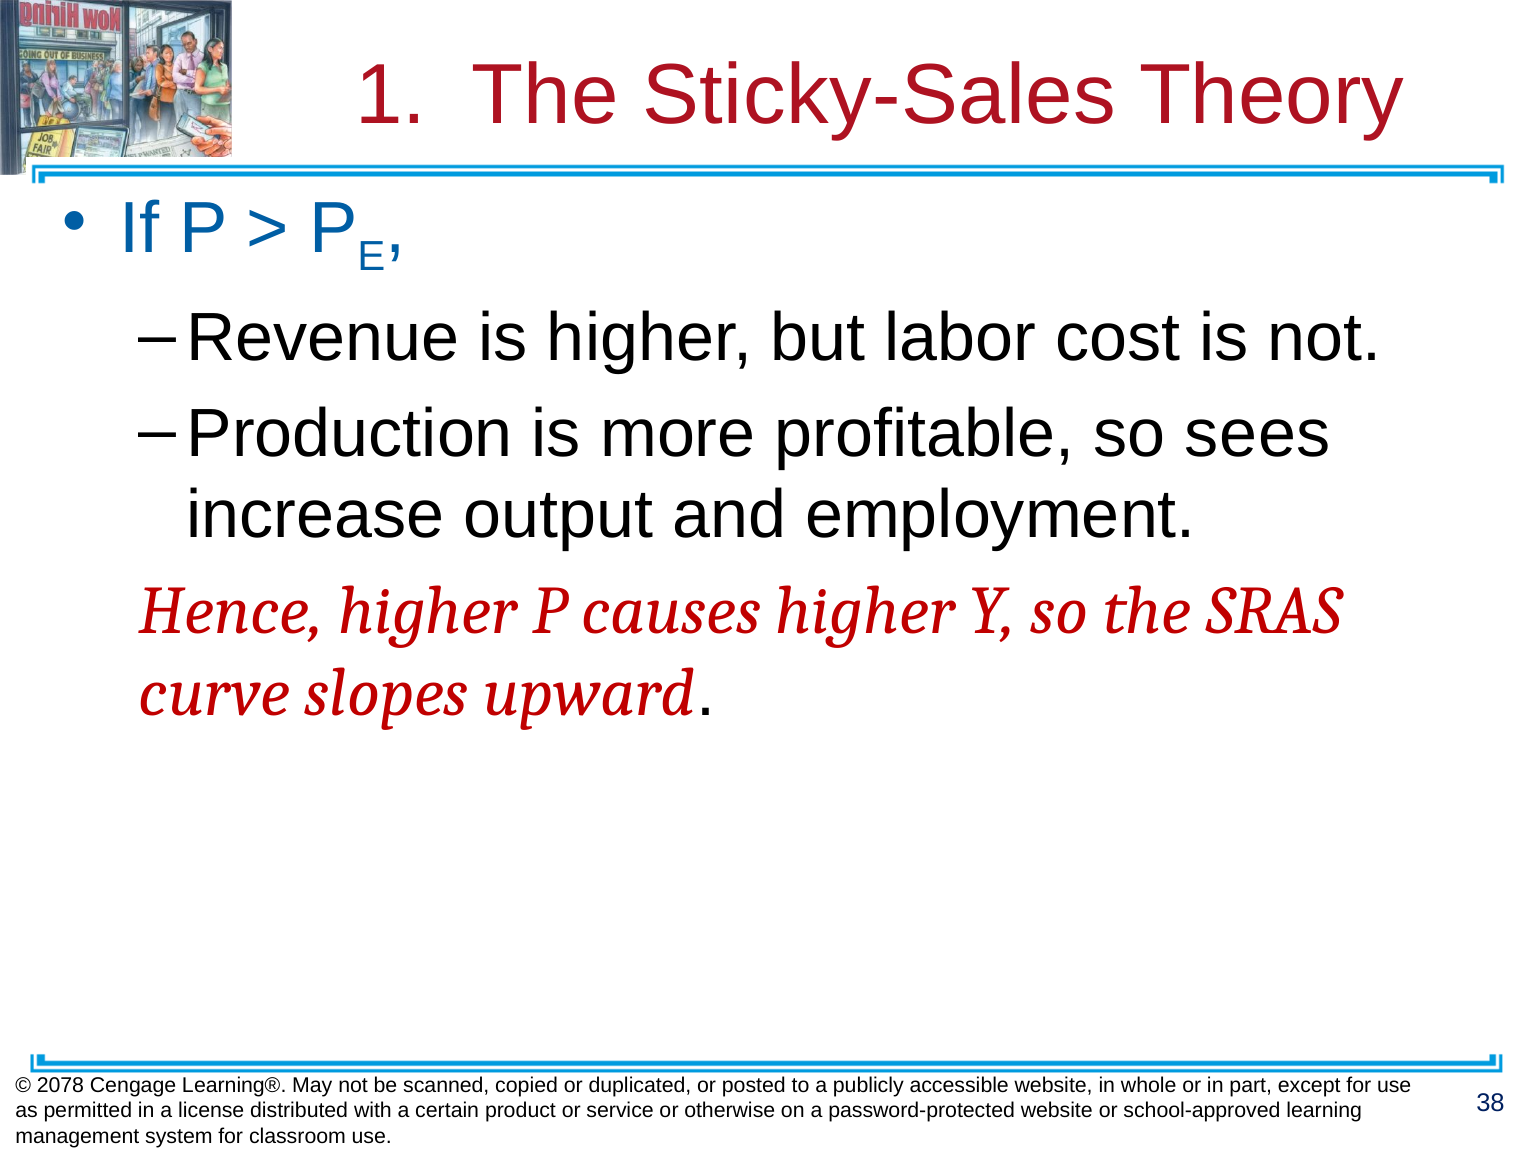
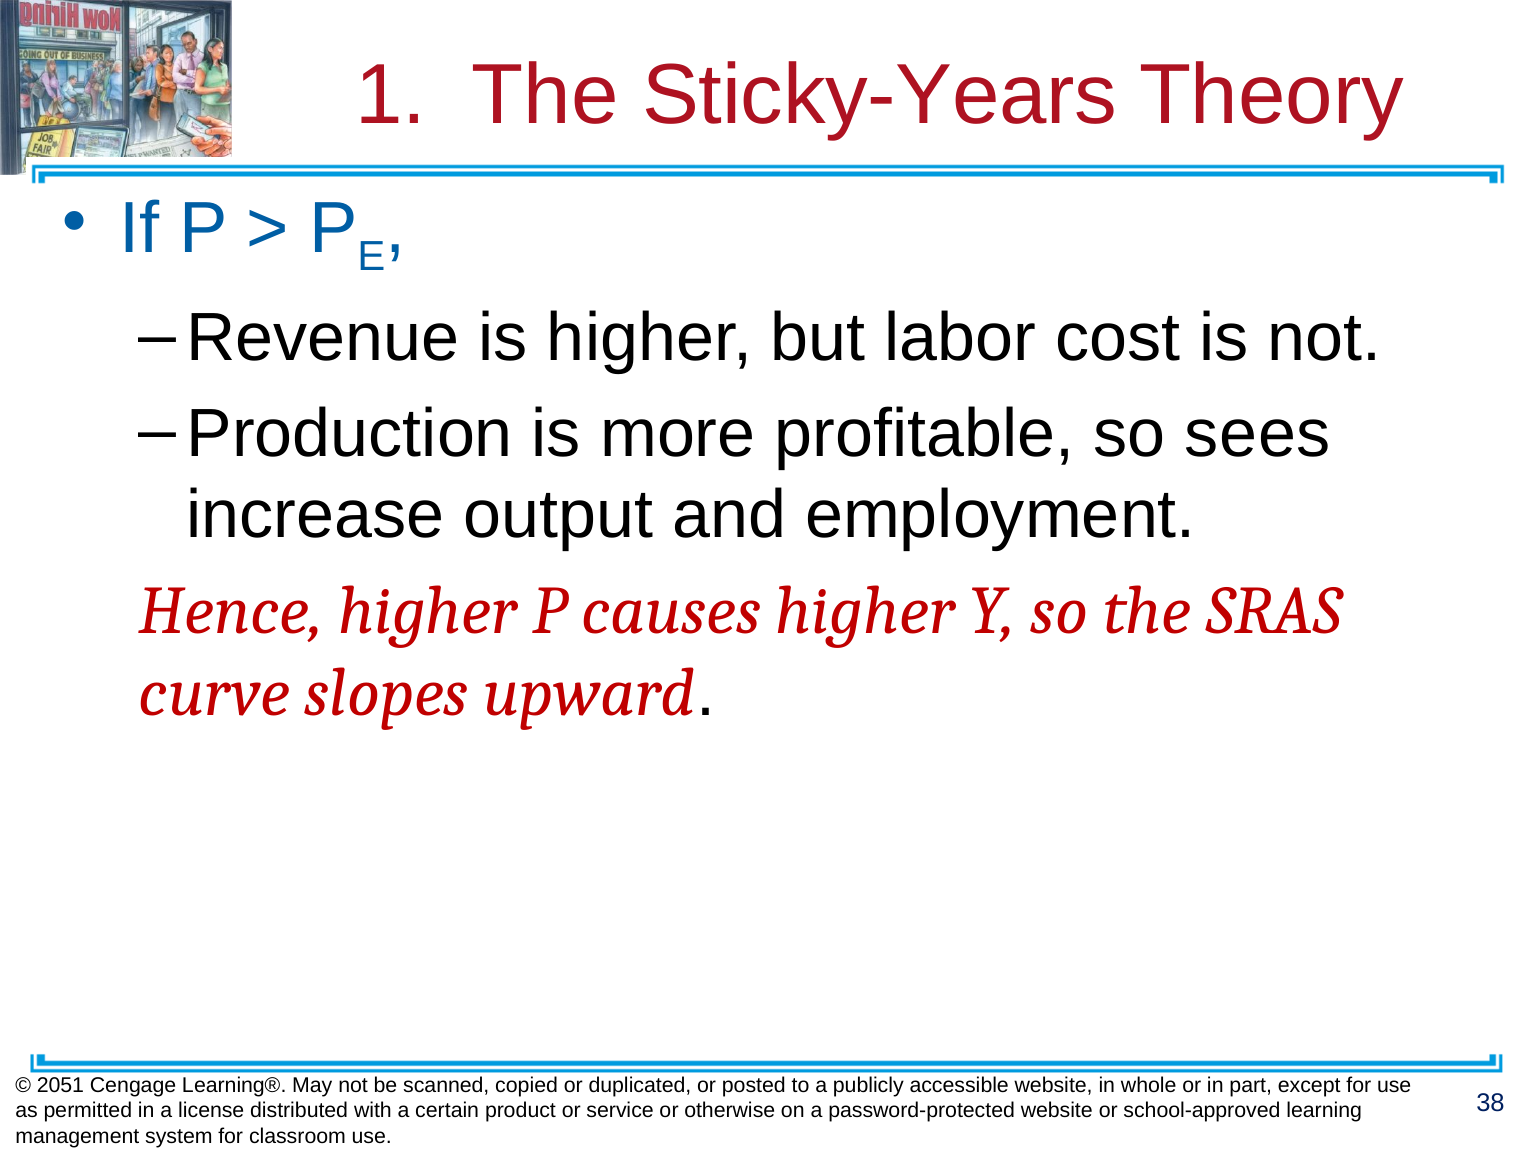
Sticky-Sales: Sticky-Sales -> Sticky-Years
2078: 2078 -> 2051
